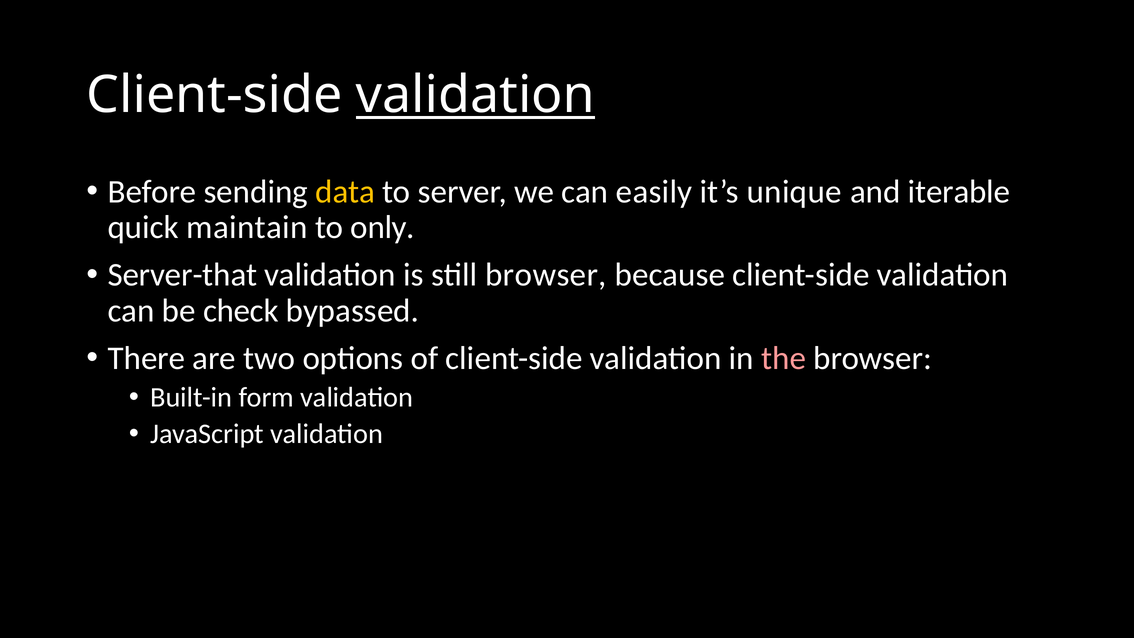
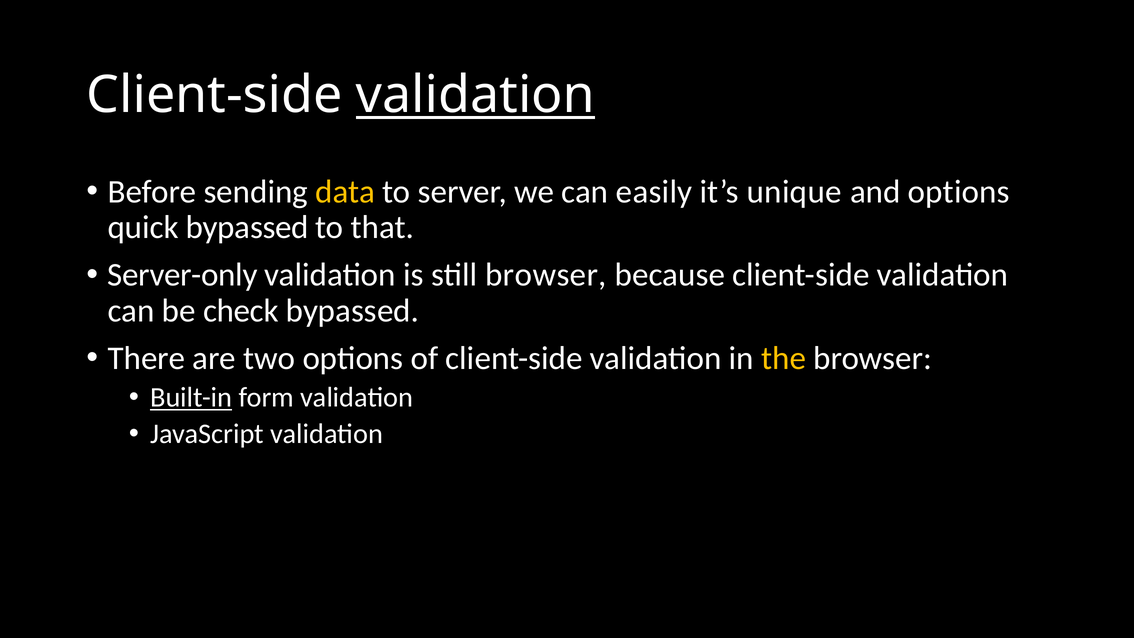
and iterable: iterable -> options
quick maintain: maintain -> bypassed
only: only -> that
Server-that: Server-that -> Server-only
the colour: pink -> yellow
Built-in underline: none -> present
